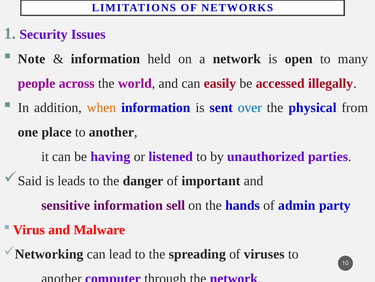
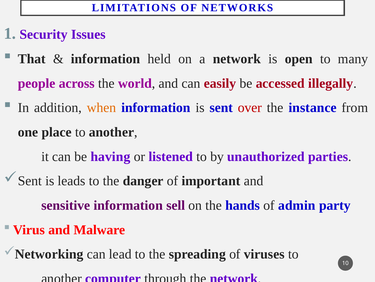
Note: Note -> That
over colour: blue -> red
physical: physical -> instance
Said at (30, 181): Said -> Sent
